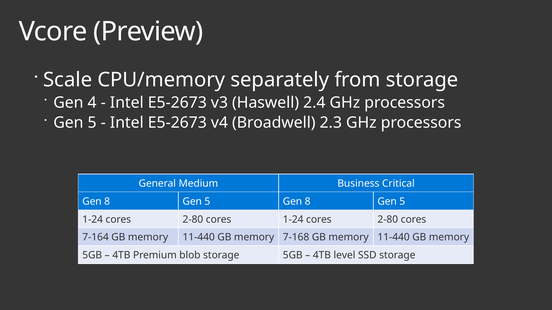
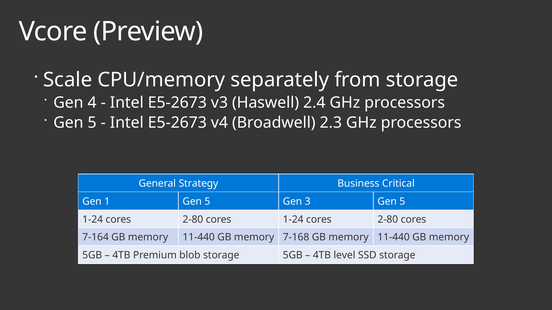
Medium: Medium -> Strategy
8 at (107, 202): 8 -> 1
5 Gen 8: 8 -> 3
